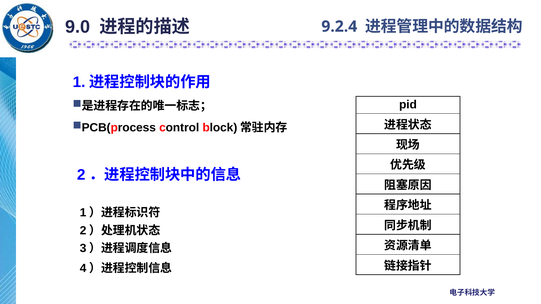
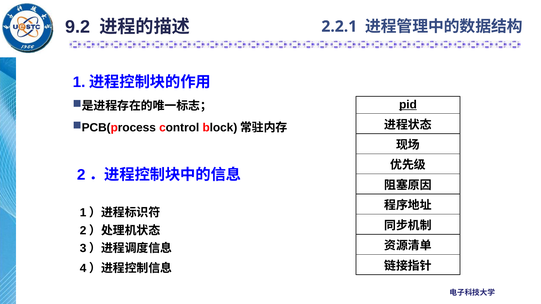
9.0: 9.0 -> 9.2
9.2.4: 9.2.4 -> 2.2.1
pid underline: none -> present
